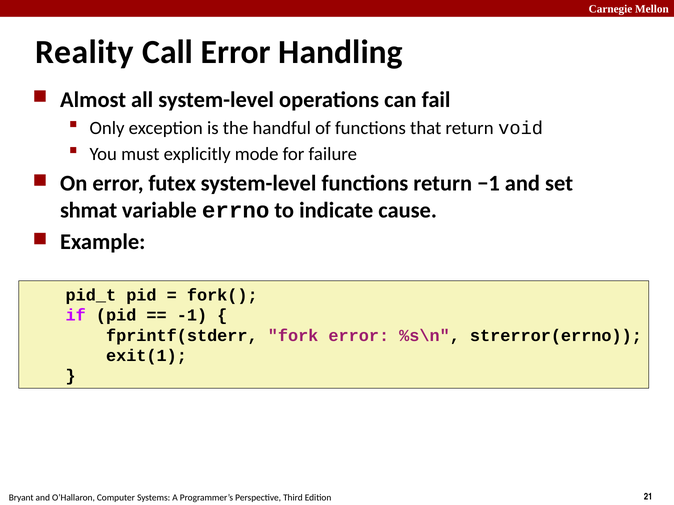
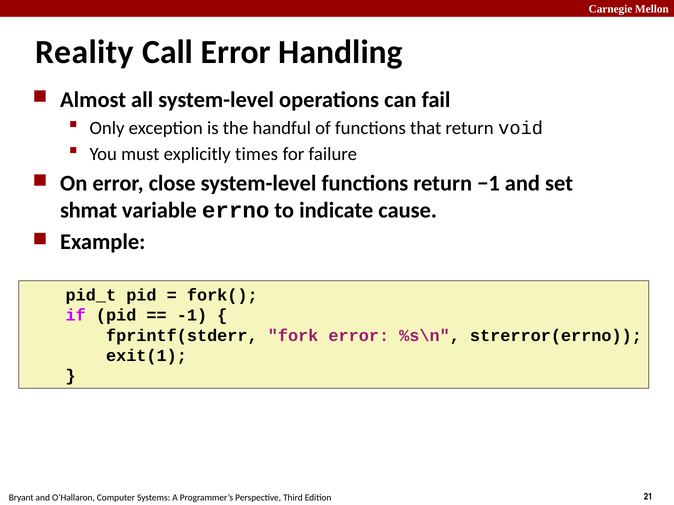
mode: mode -> times
futex: futex -> close
